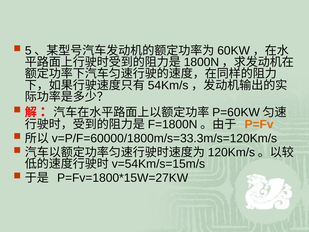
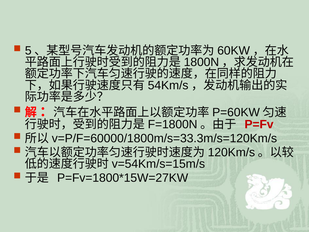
P=Fv colour: orange -> red
